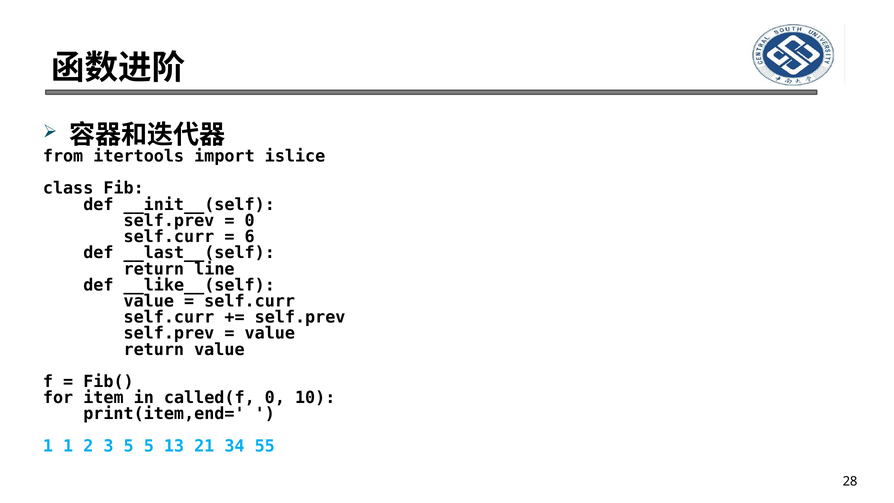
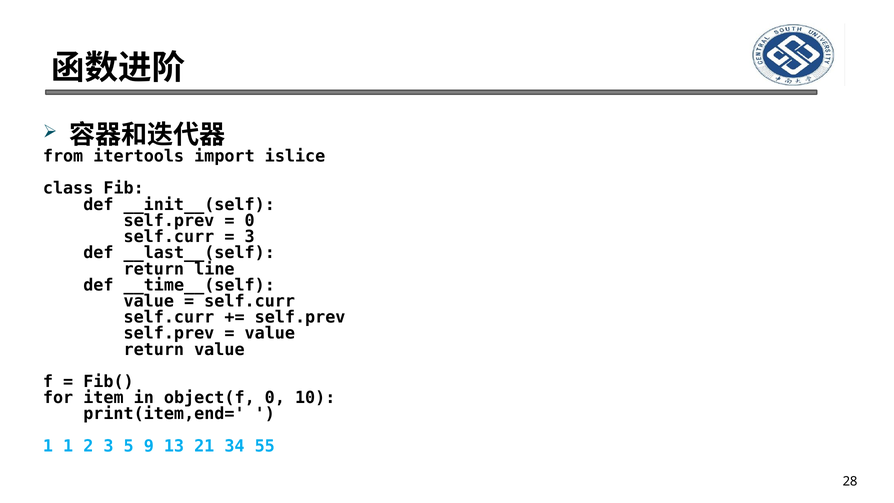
6 at (250, 237): 6 -> 3
__like__(self: __like__(self -> __time__(self
called(f: called(f -> object(f
5 5: 5 -> 9
